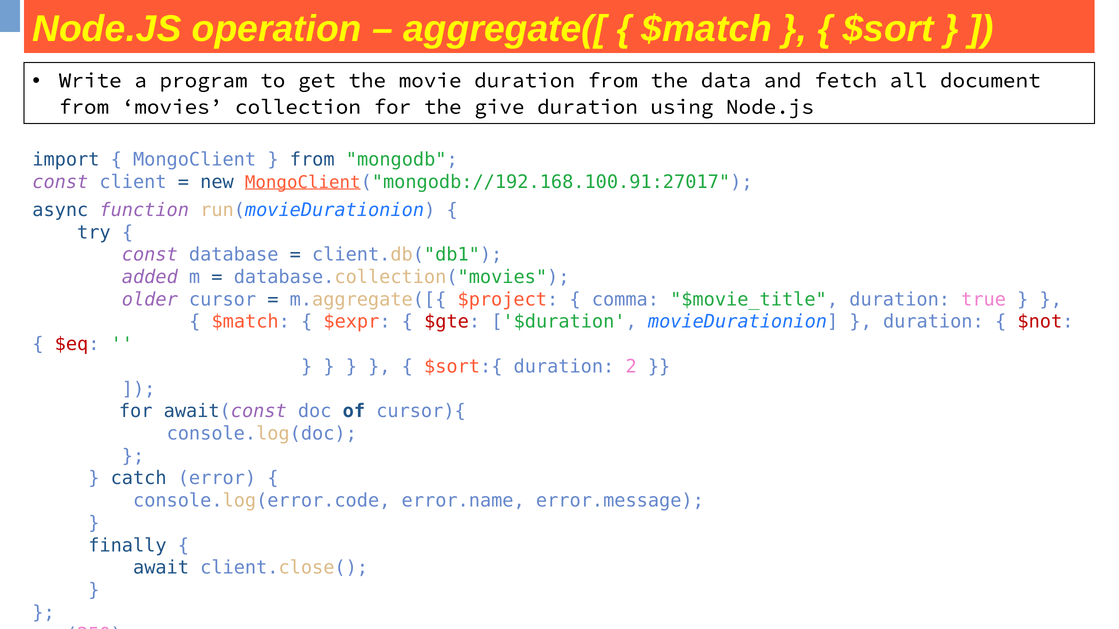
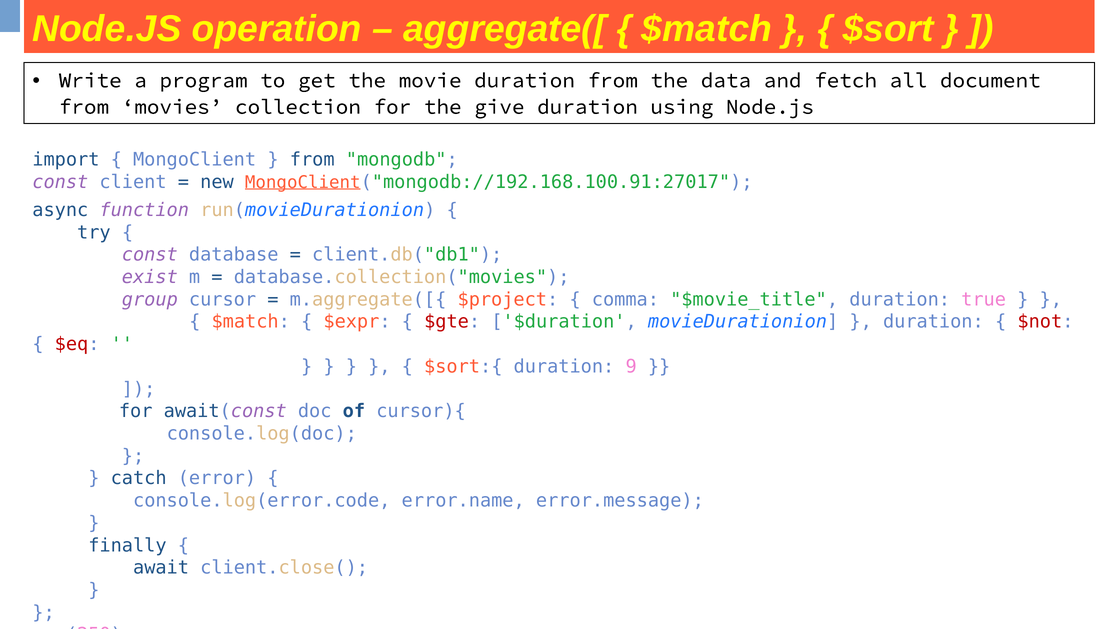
added: added -> exist
older: older -> group
2: 2 -> 9
